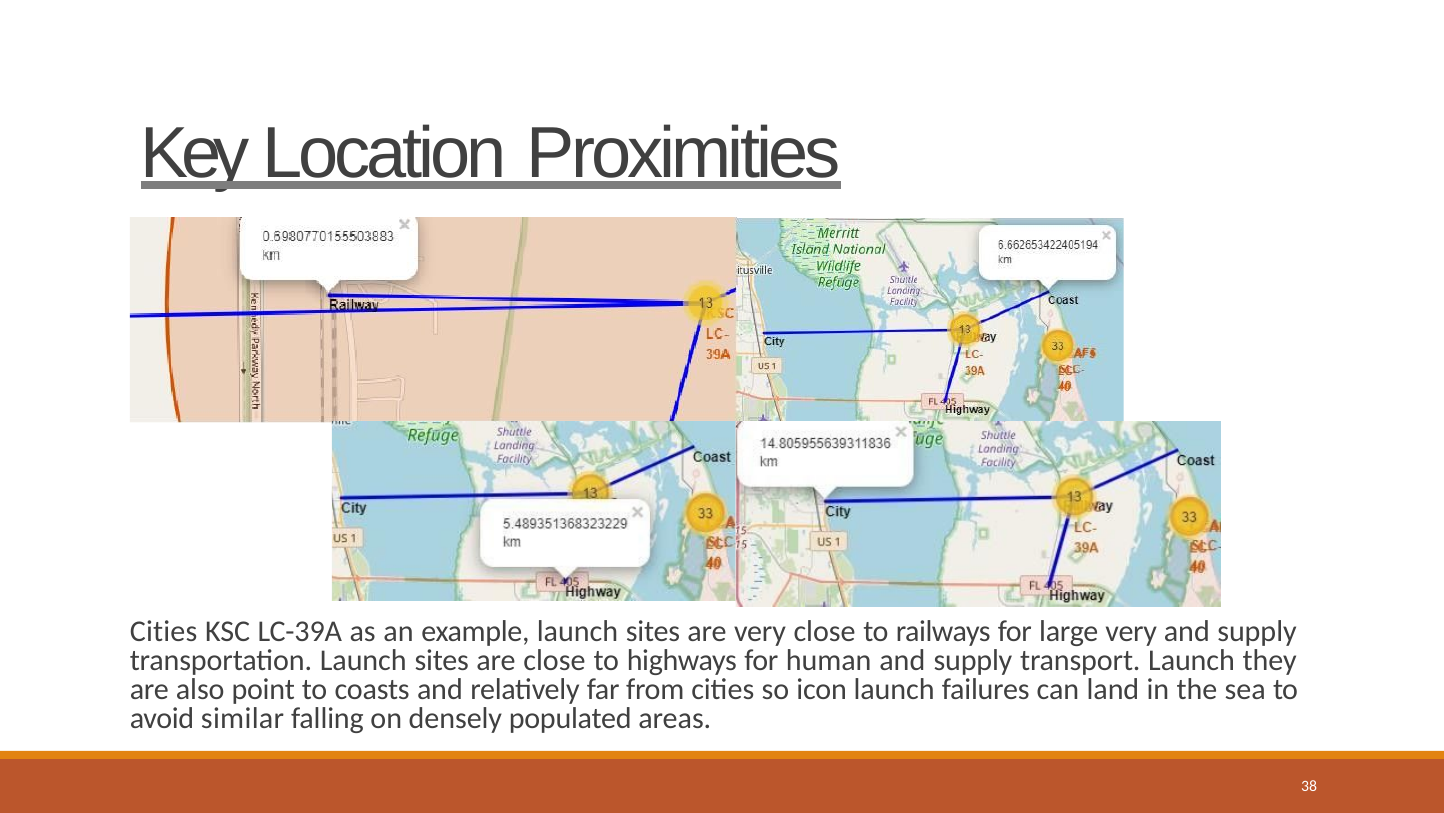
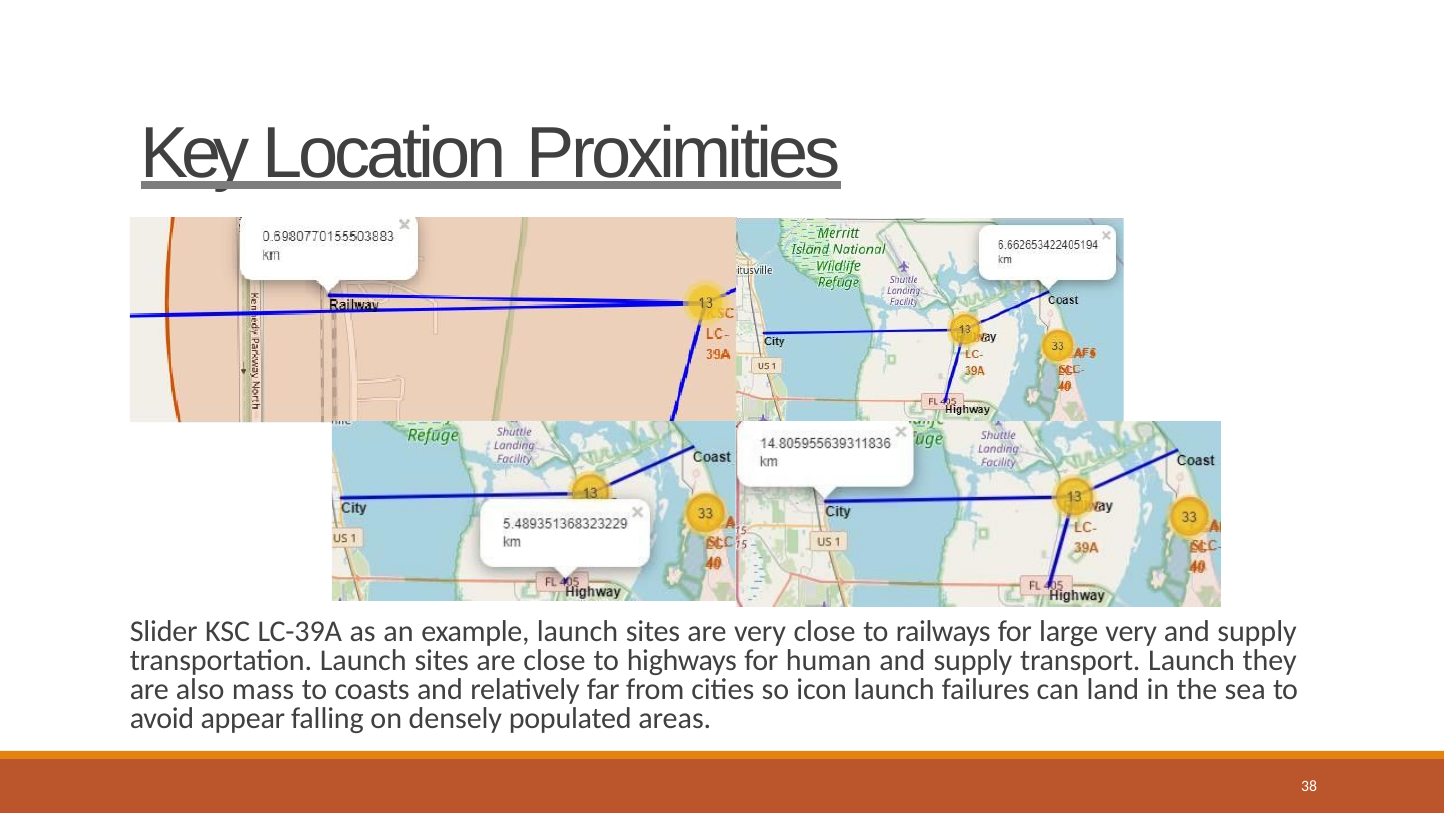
Cities at (164, 631): Cities -> Slider
point: point -> mass
similar: similar -> appear
